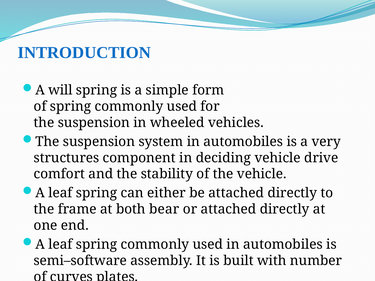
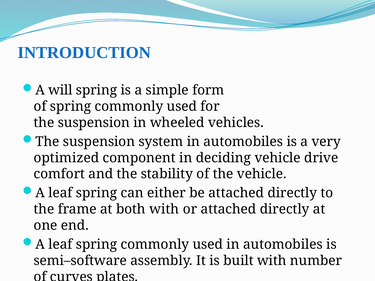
structures: structures -> optimized
both bear: bear -> with
